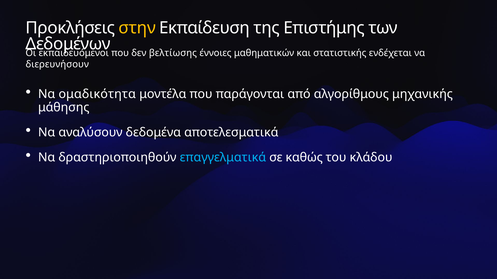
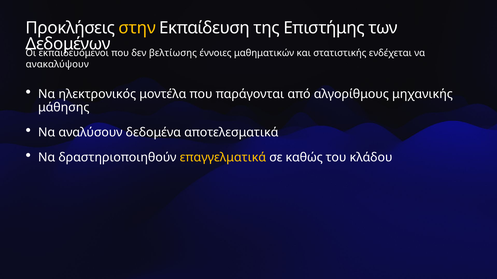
διερευνήσουν: διερευνήσουν -> ανακαλύψουν
ομαδικότητα: ομαδικότητα -> ηλεκτρονικός
επαγγελματικά colour: light blue -> yellow
